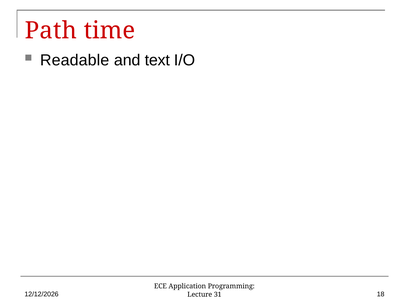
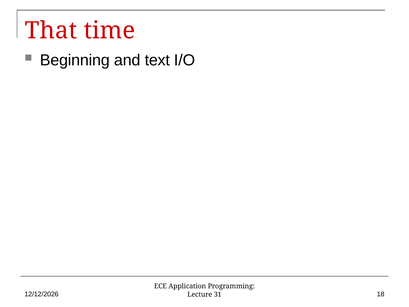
Path: Path -> That
Readable: Readable -> Beginning
